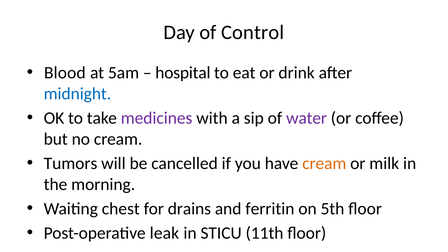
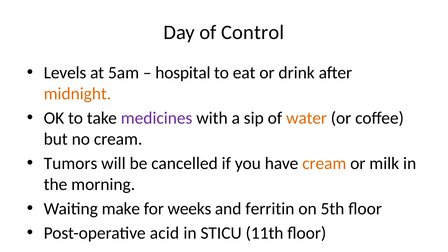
Blood: Blood -> Levels
midnight colour: blue -> orange
water colour: purple -> orange
chest: chest -> make
drains: drains -> weeks
leak: leak -> acid
